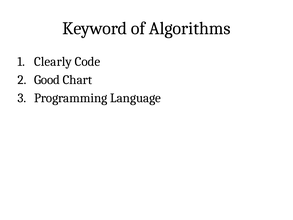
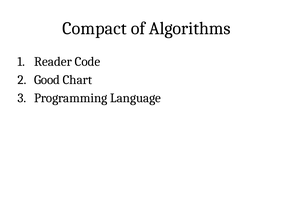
Keyword: Keyword -> Compact
Clearly: Clearly -> Reader
